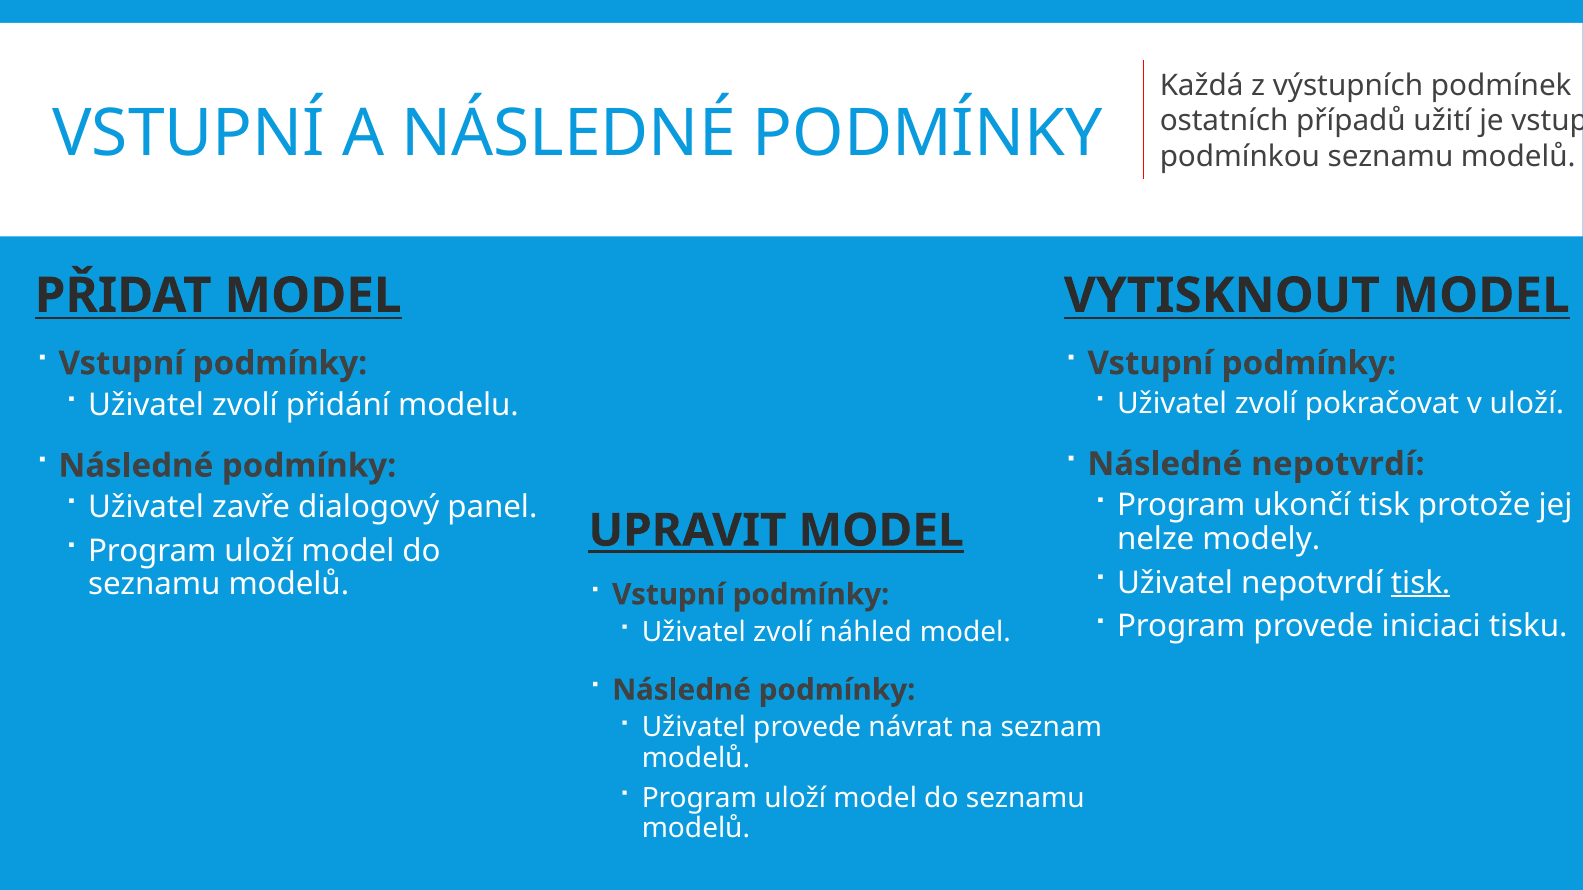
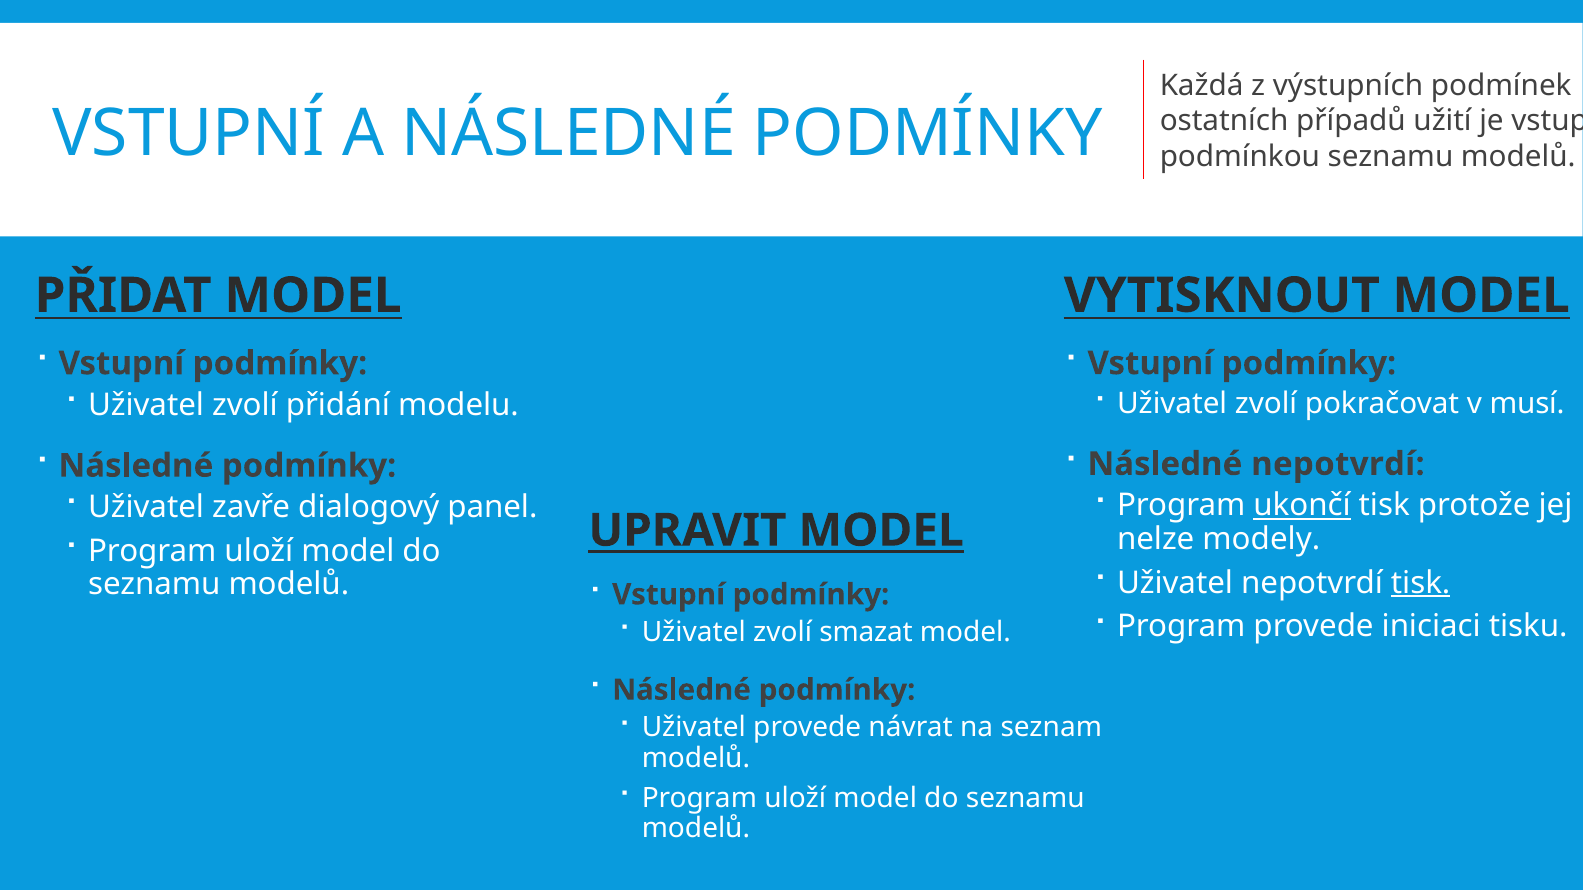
v uloží: uloží -> musí
ukončí underline: none -> present
náhled: náhled -> smazat
